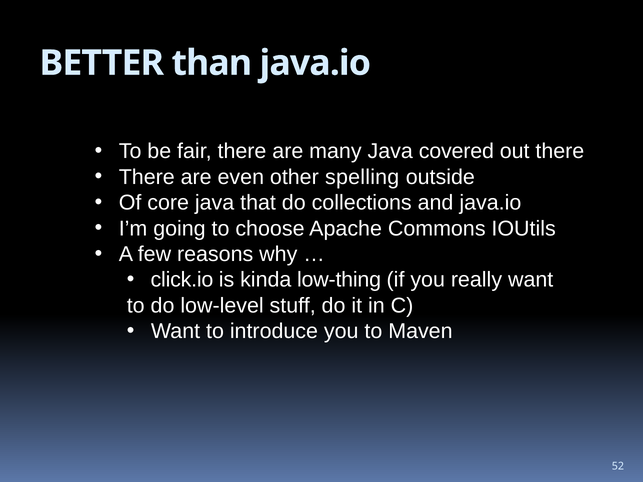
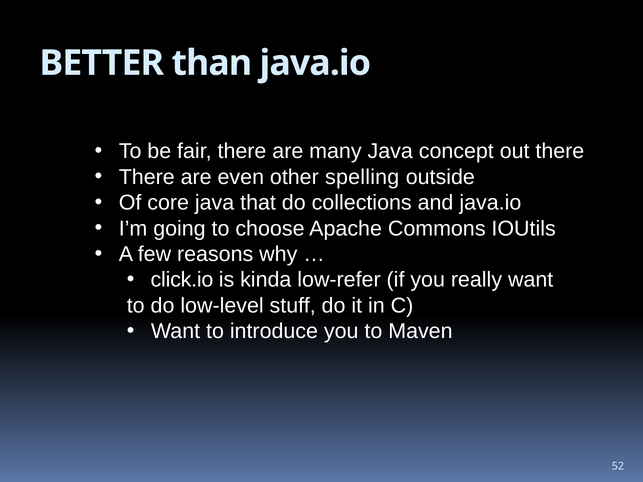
covered: covered -> concept
low-thing: low-thing -> low-refer
